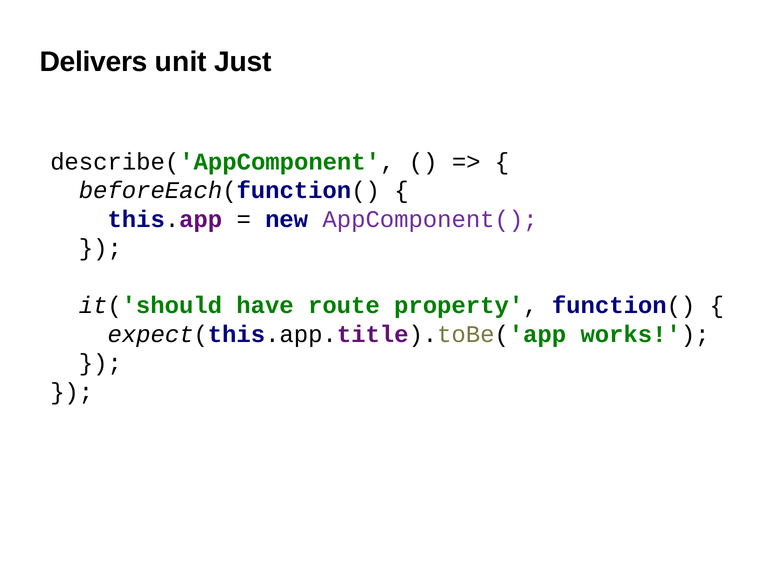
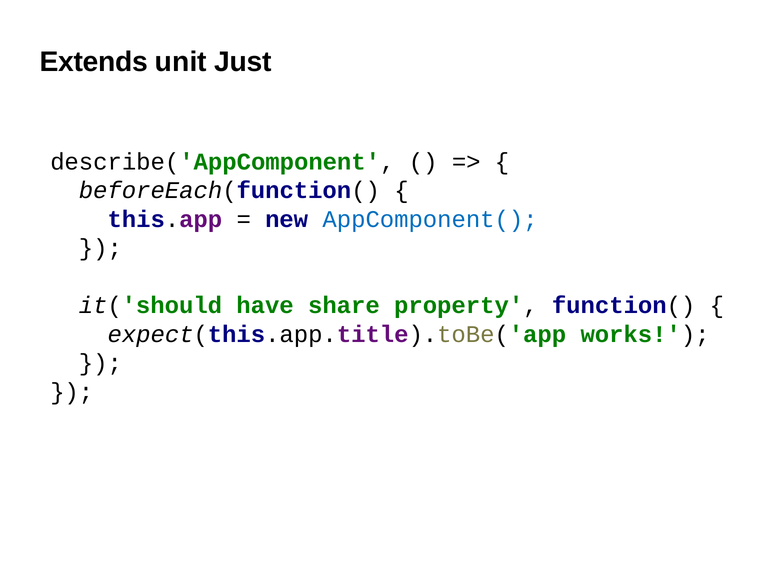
Delivers: Delivers -> Extends
AppComponent( colour: purple -> blue
route: route -> share
